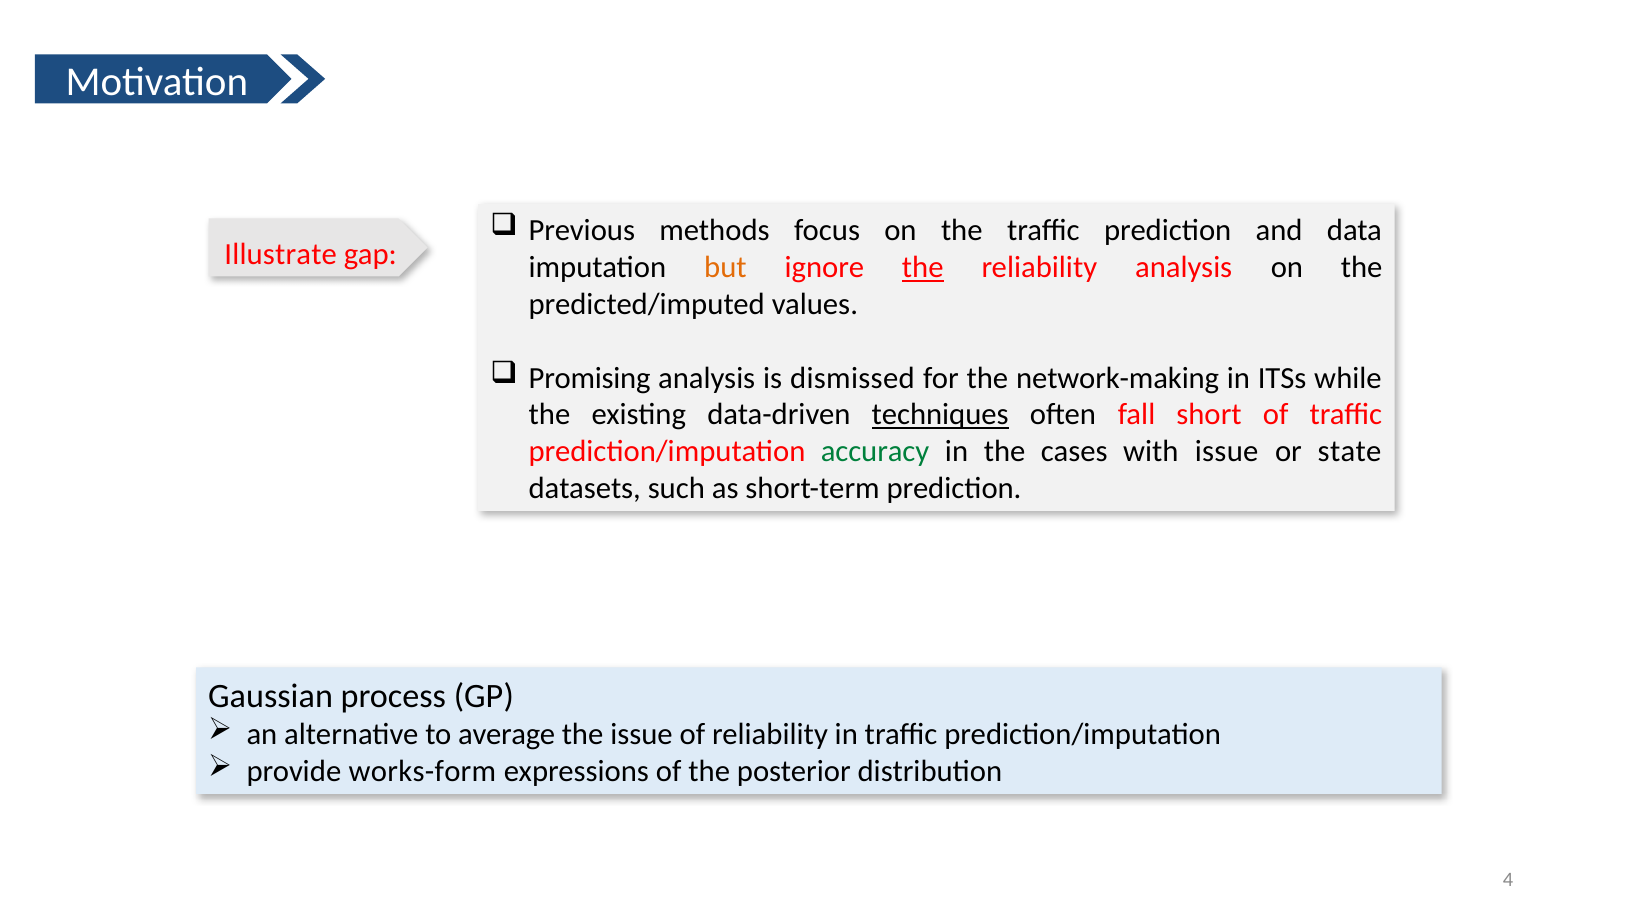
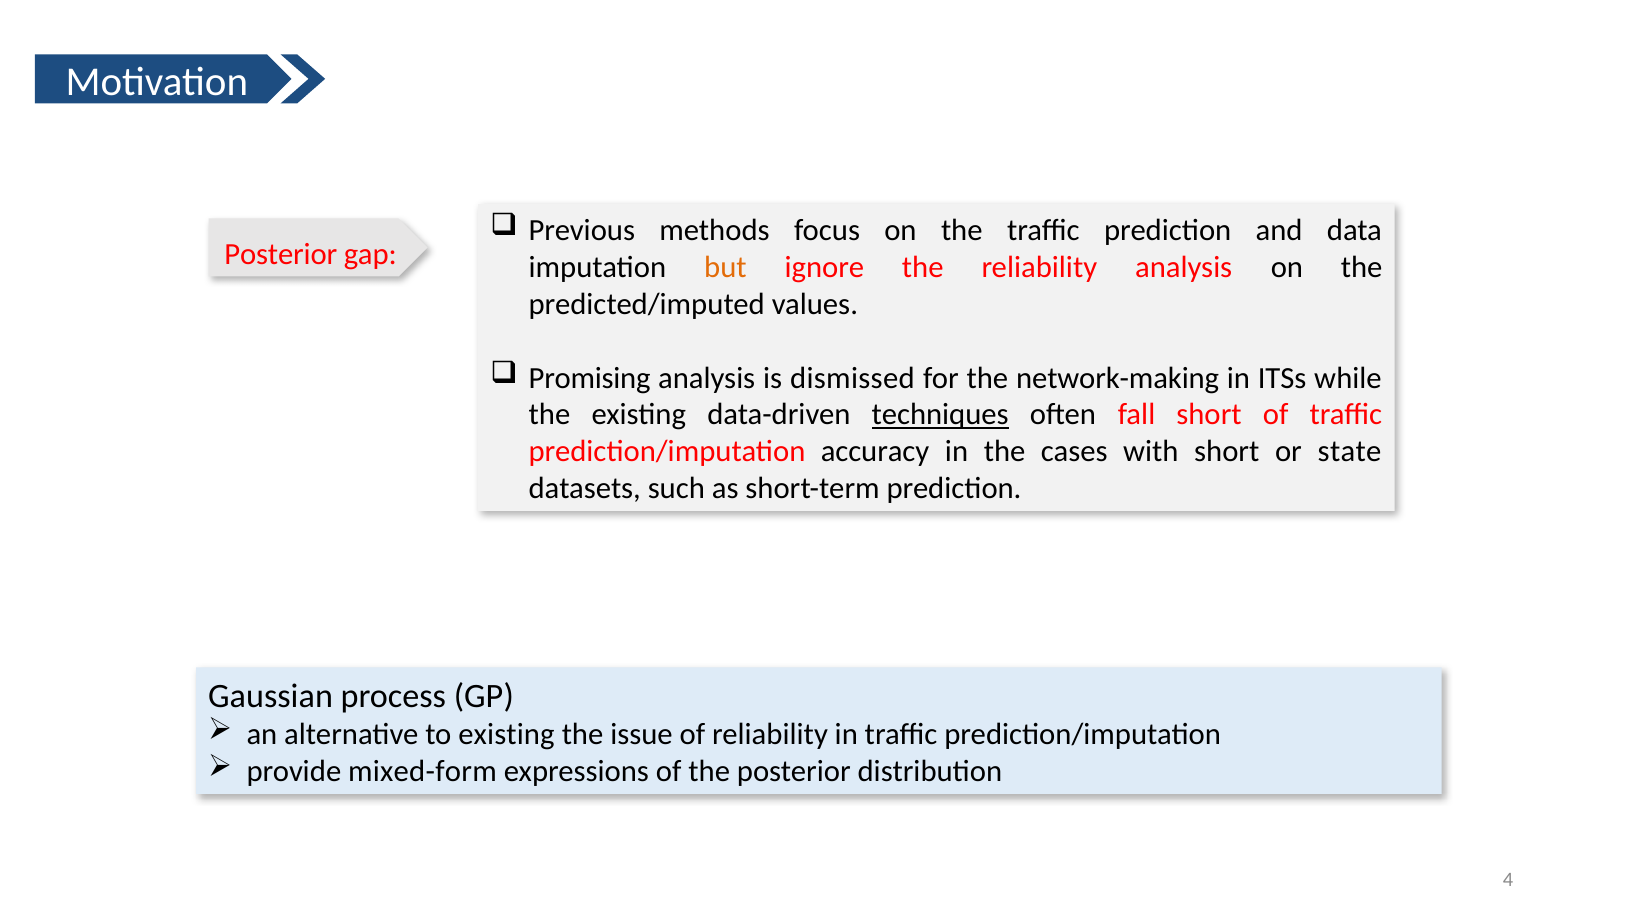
Illustrate at (281, 254): Illustrate -> Posterior
the at (923, 268) underline: present -> none
accuracy colour: green -> black
with issue: issue -> short
to average: average -> existing
works-form: works-form -> mixed-form
